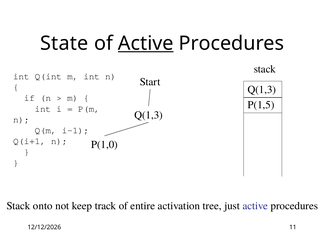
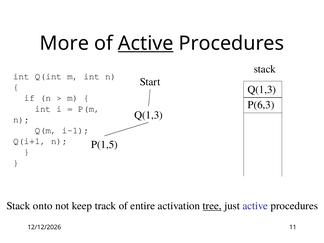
State: State -> More
P(1,5: P(1,5 -> P(6,3
P(1,0: P(1,0 -> P(1,5
tree underline: none -> present
